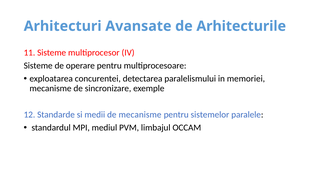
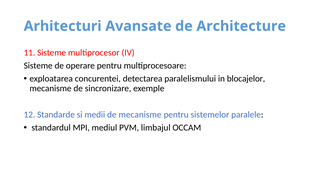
Arhitecturile: Arhitecturile -> Architecture
memoriei: memoriei -> blocajelor
